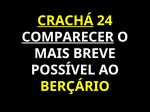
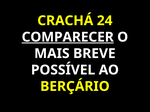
CRACHÁ underline: present -> none
